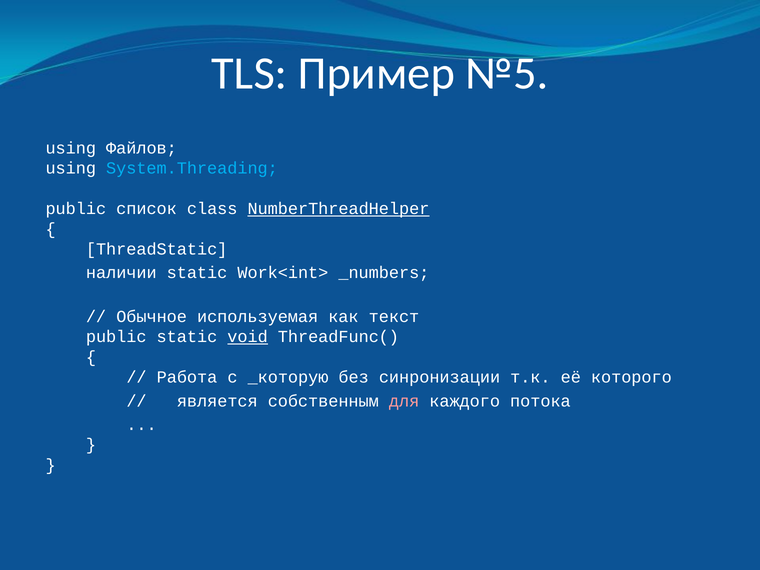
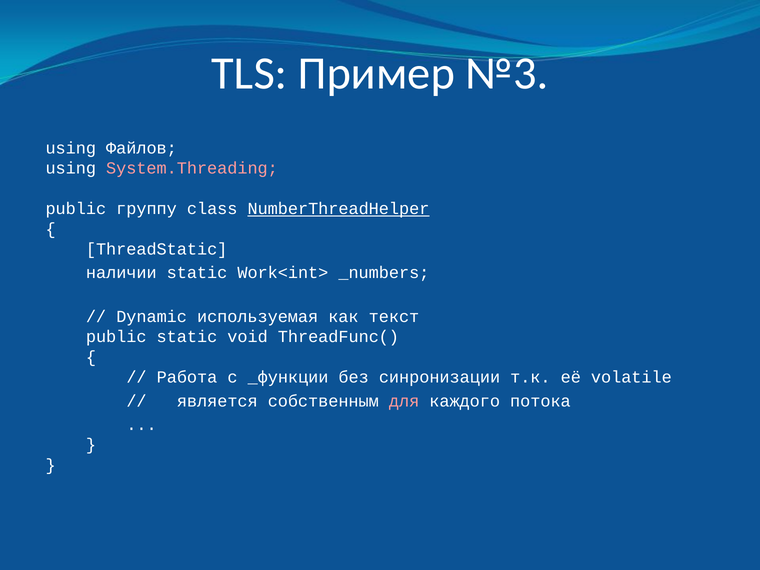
№5: №5 -> №3
System.Threading colour: light blue -> pink
список: список -> группу
Обычное: Обычное -> Dynamic
void underline: present -> none
_которую: _которую -> _функции
которого: которого -> volatile
